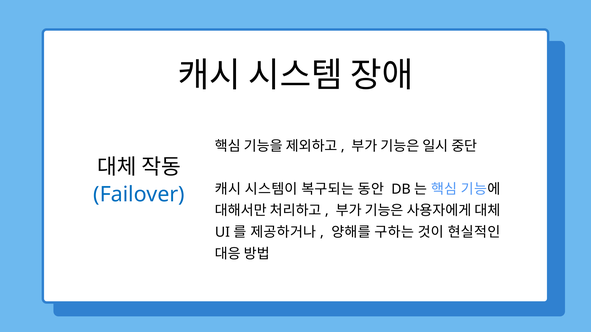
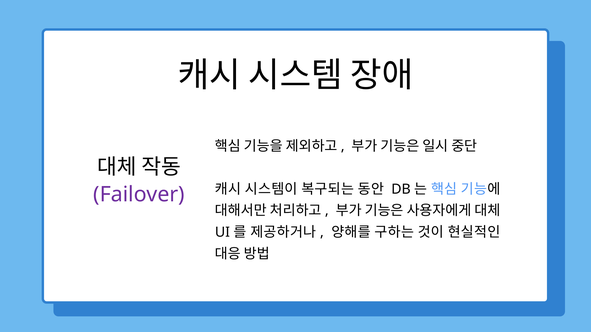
Failover colour: blue -> purple
